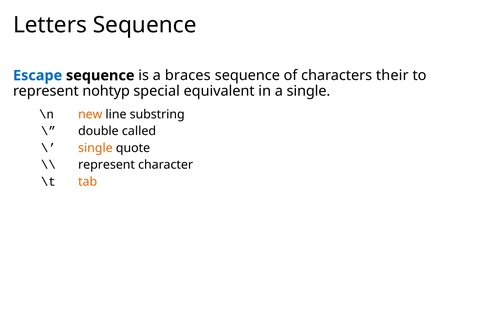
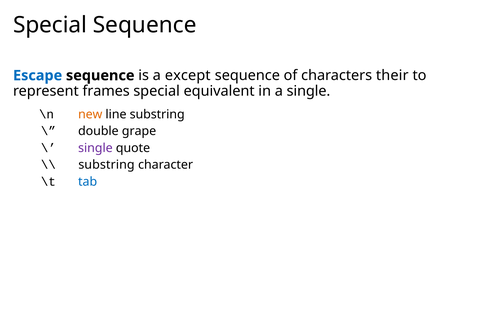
Letters at (50, 25): Letters -> Special
braces: braces -> except
nohtyp: nohtyp -> frames
called: called -> grape
single at (95, 148) colour: orange -> purple
represent at (107, 165): represent -> substring
tab colour: orange -> blue
